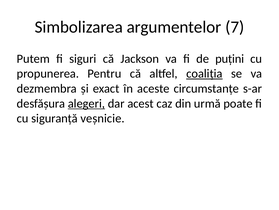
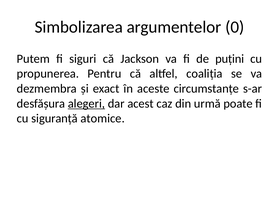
7: 7 -> 0
coaliția underline: present -> none
veșnicie: veșnicie -> atomice
